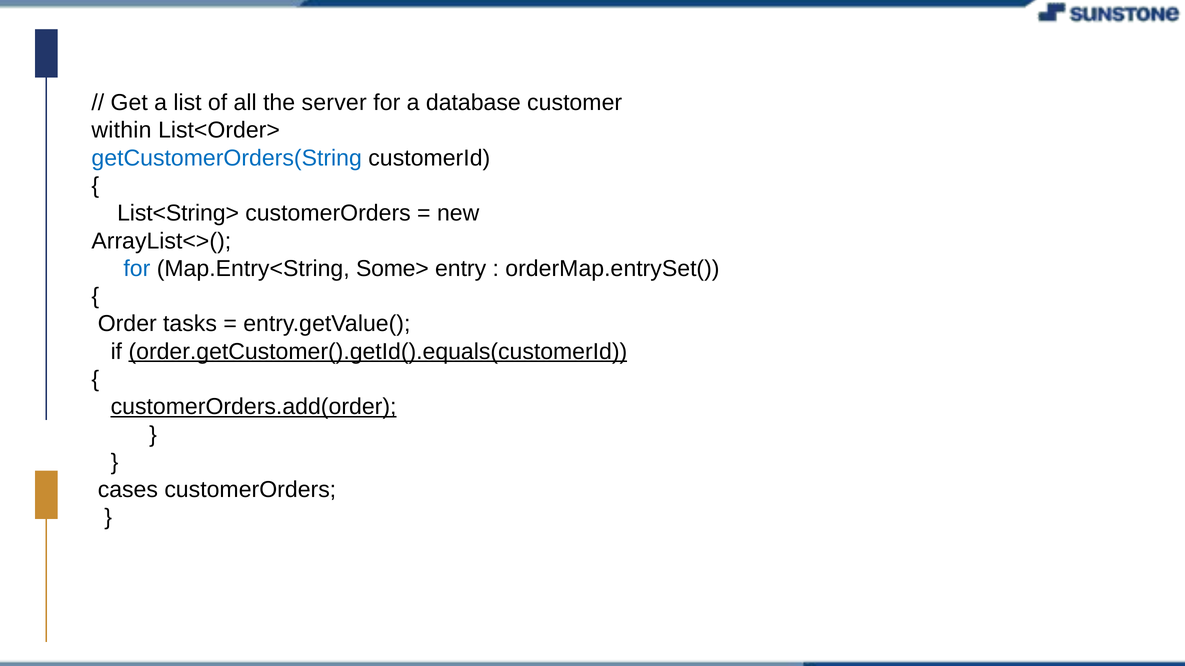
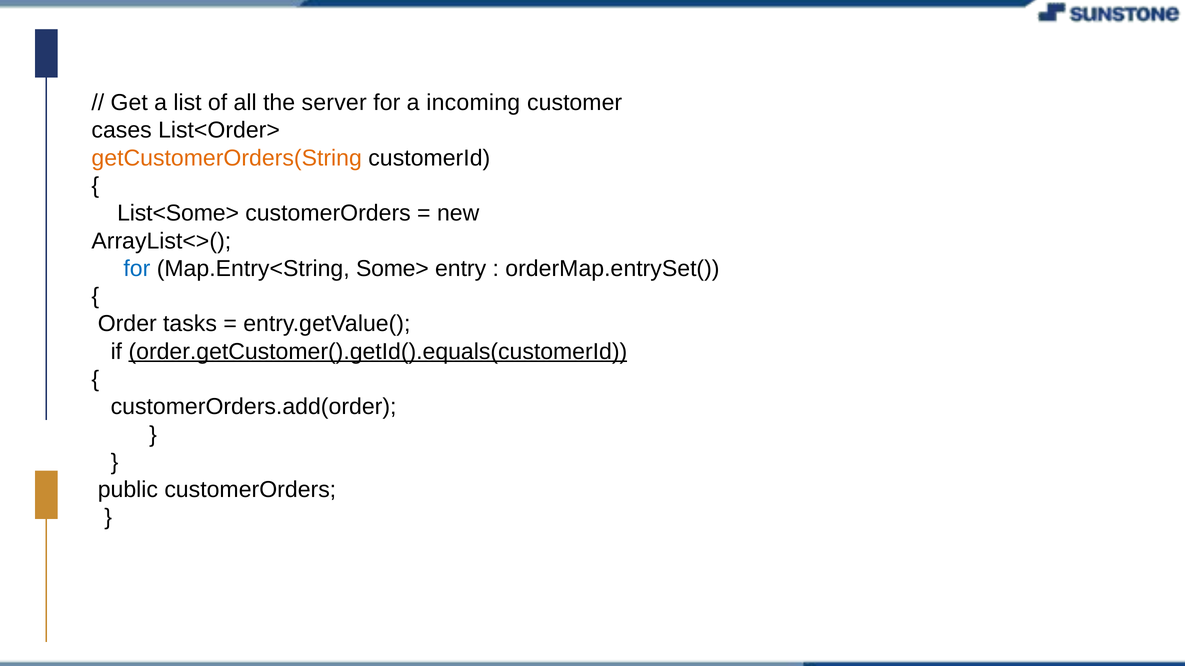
database: database -> incoming
within: within -> cases
getCustomerOrders(String colour: blue -> orange
List<String>: List<String> -> List<Some>
customerOrders.add(order underline: present -> none
cases: cases -> public
